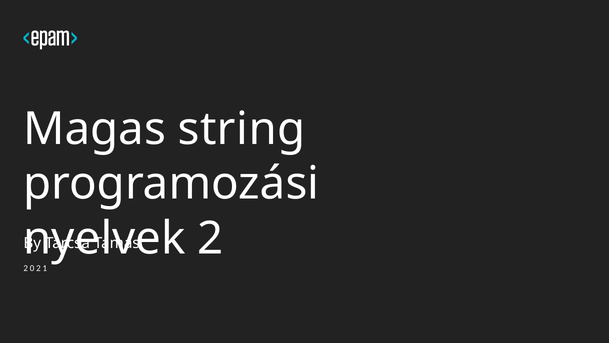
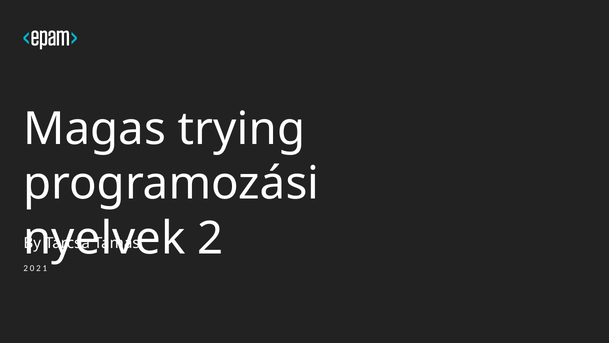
string: string -> trying
